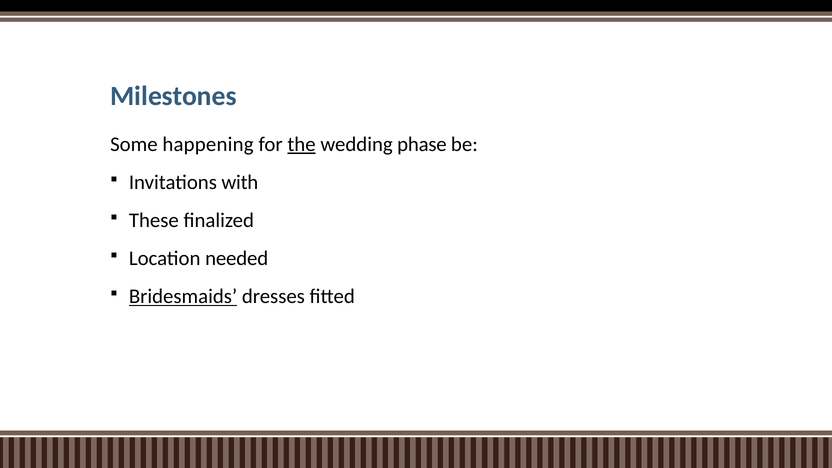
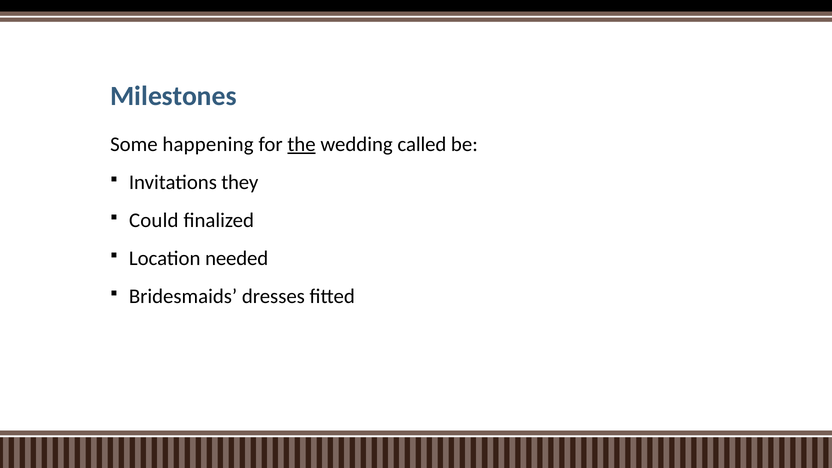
phase: phase -> called
with: with -> they
These: These -> Could
Bridesmaids underline: present -> none
